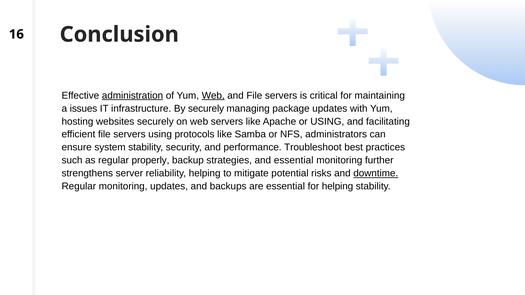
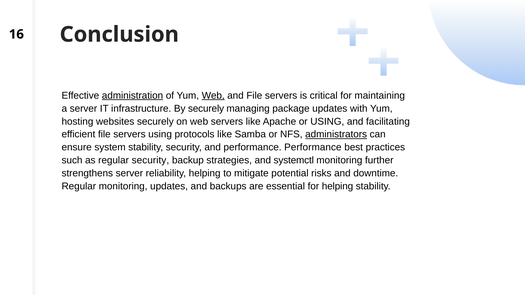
a issues: issues -> server
administrators underline: none -> present
performance Troubleshoot: Troubleshoot -> Performance
regular properly: properly -> security
and essential: essential -> systemctl
downtime underline: present -> none
